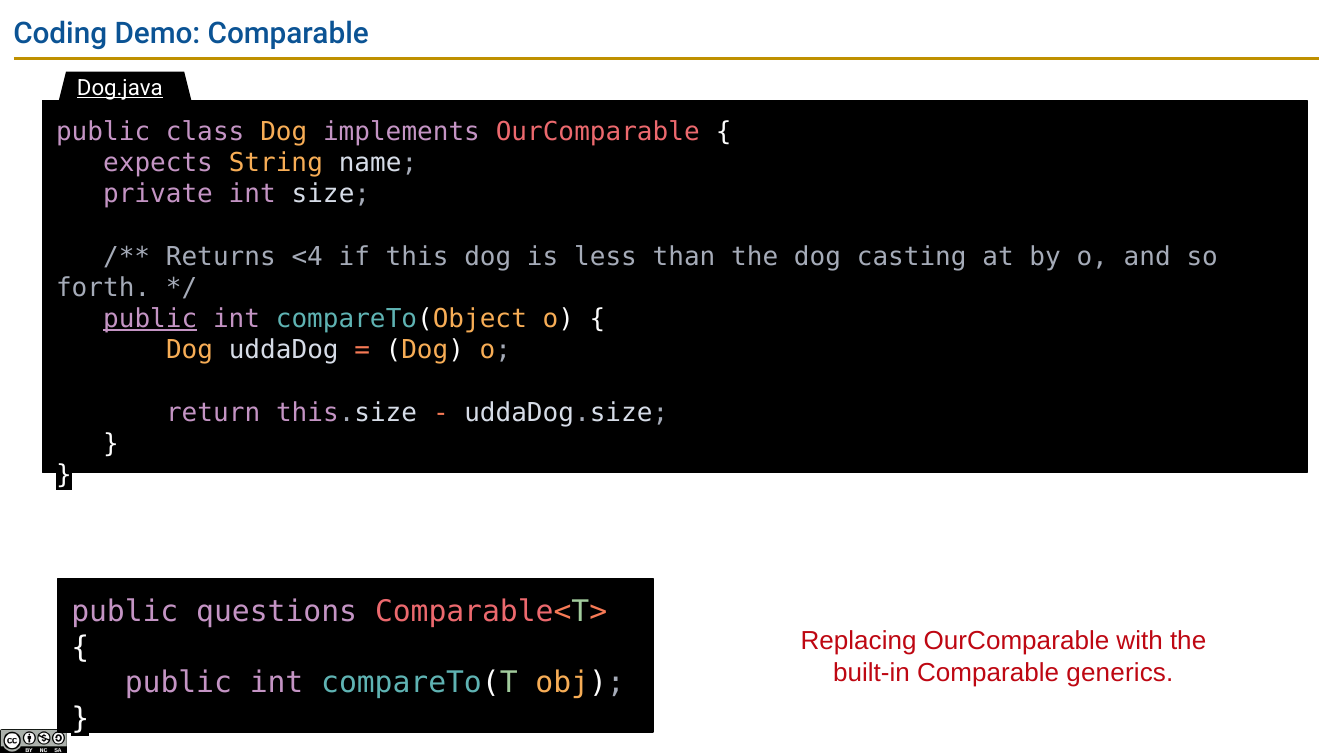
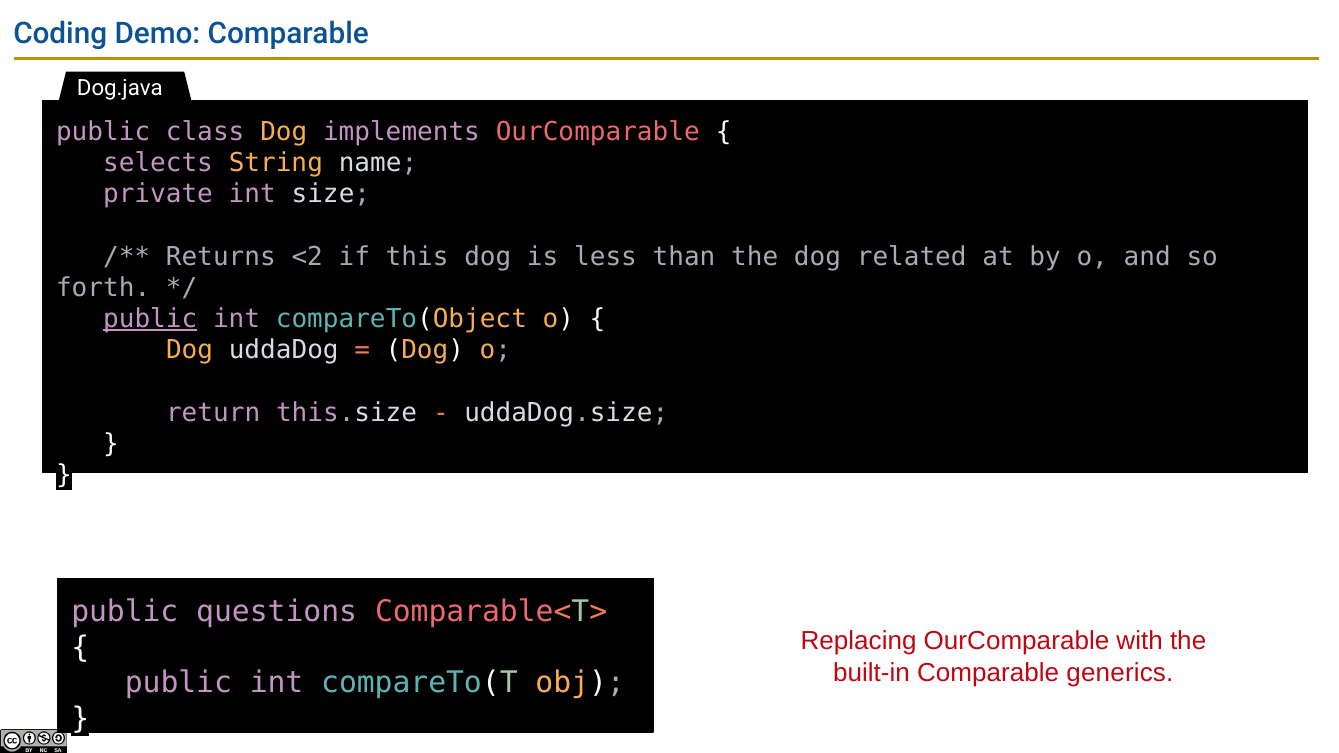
Dog.java underline: present -> none
expects: expects -> selects
<4: <4 -> <2
casting: casting -> related
